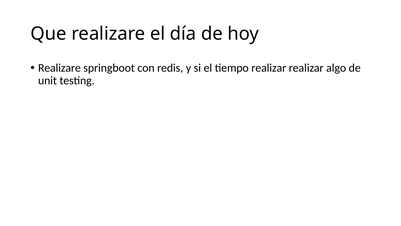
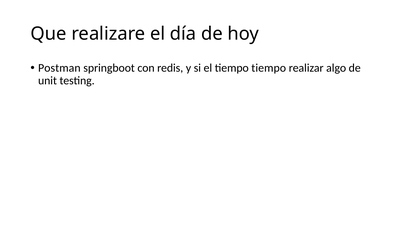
Realizare at (59, 68): Realizare -> Postman
tiempo realizar: realizar -> tiempo
